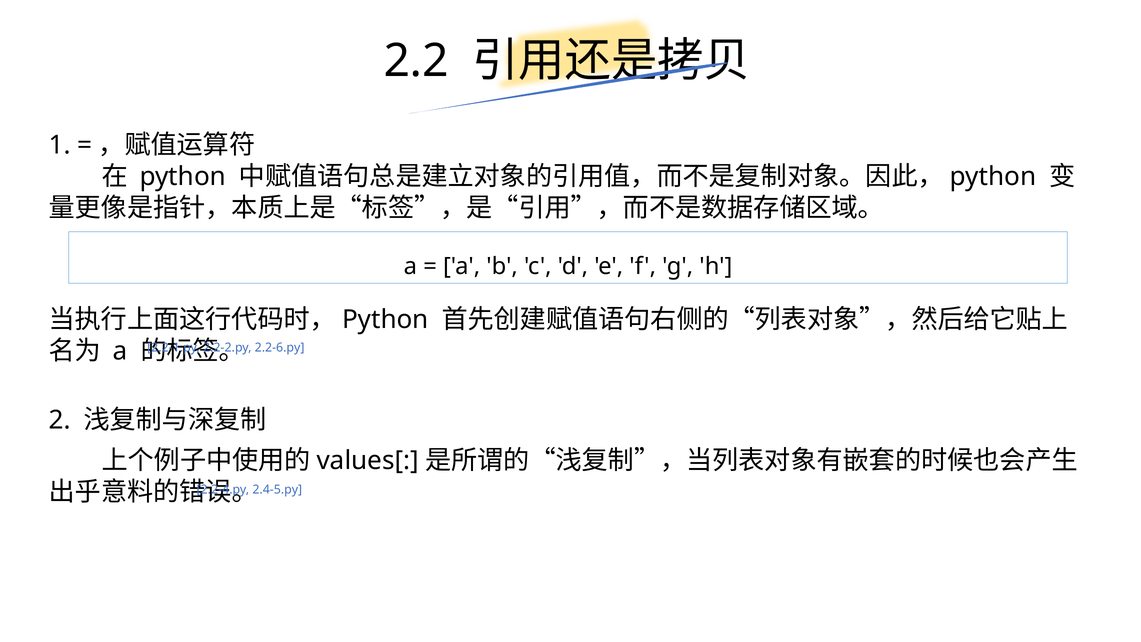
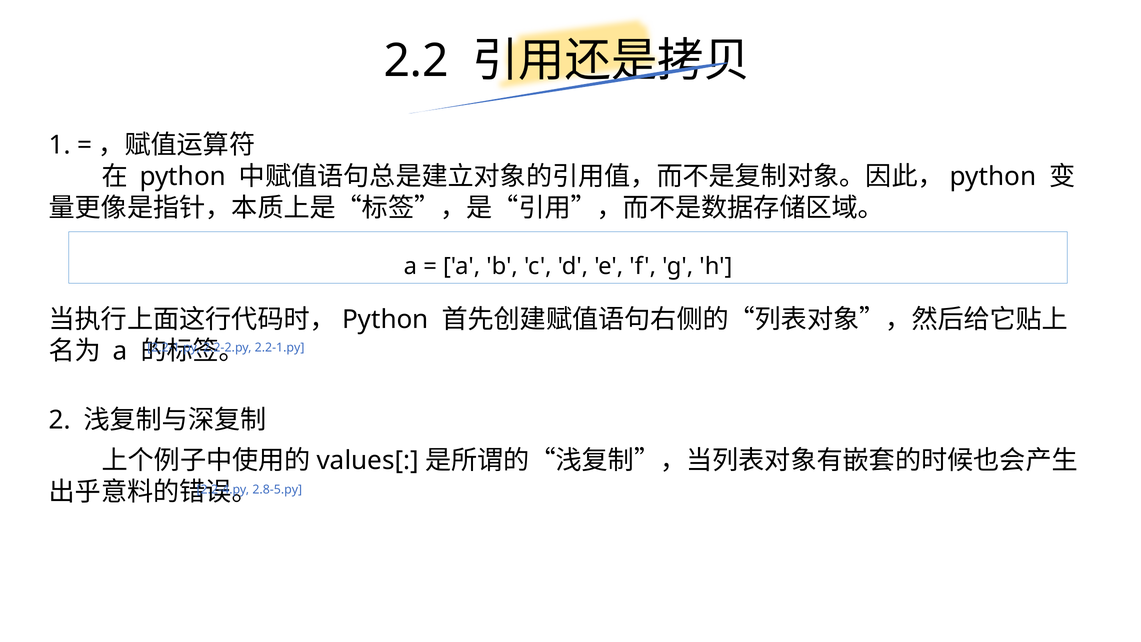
2.2-6.py at (280, 348): 2.2-6.py -> 2.2-1.py
2.4-5.py: 2.4-5.py -> 2.8-5.py
